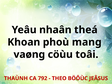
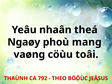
Khoan: Khoan -> Ngaøy
